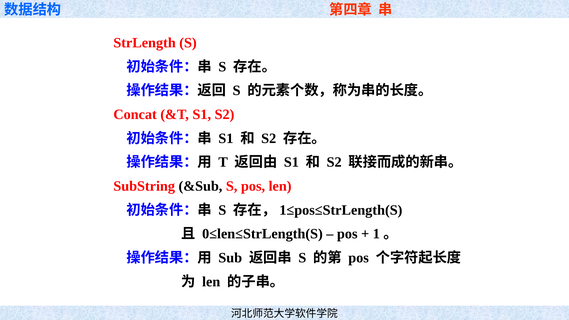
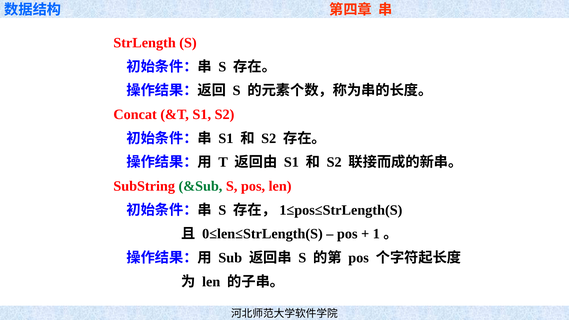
&Sub colour: black -> green
